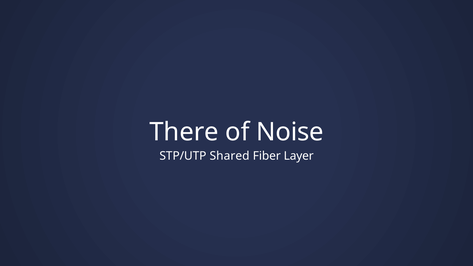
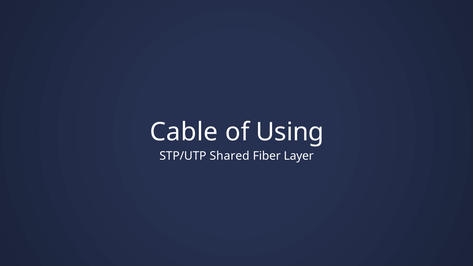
There: There -> Cable
Noise: Noise -> Using
